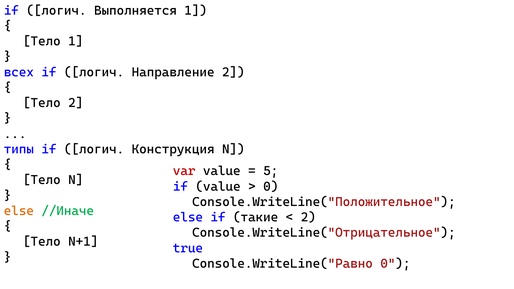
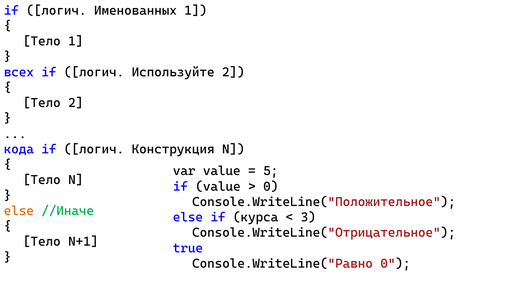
Выполняется: Выполняется -> Именованных
Направление: Направление -> Используйте
типы: типы -> кода
var colour: red -> black
такие: такие -> курса
2 at (308, 217): 2 -> 3
